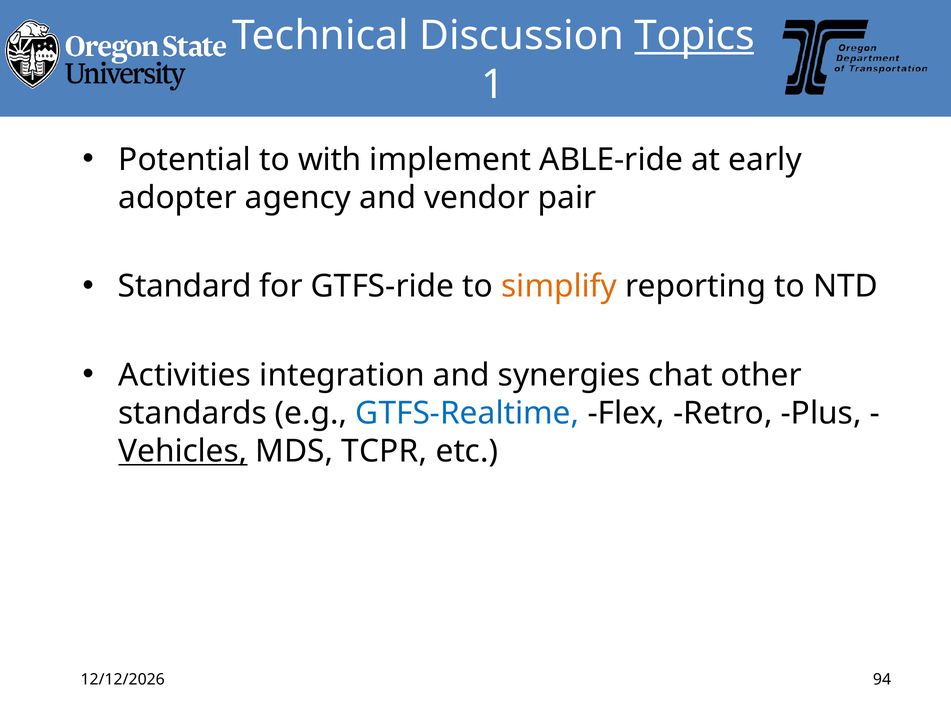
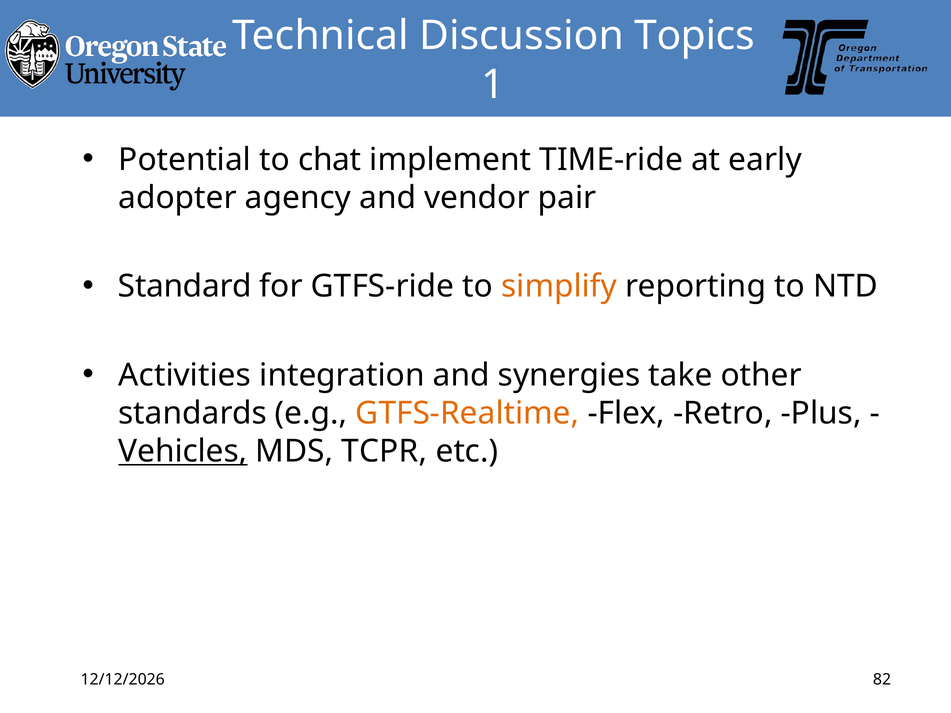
Topics underline: present -> none
with: with -> chat
ABLE-ride: ABLE-ride -> TIME-ride
chat: chat -> take
GTFS-Realtime colour: blue -> orange
94: 94 -> 82
